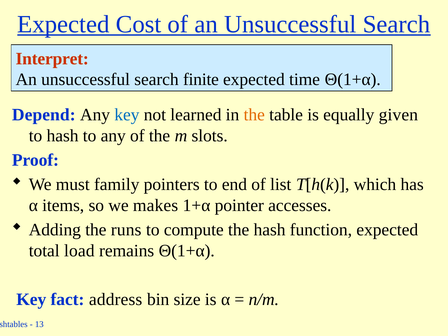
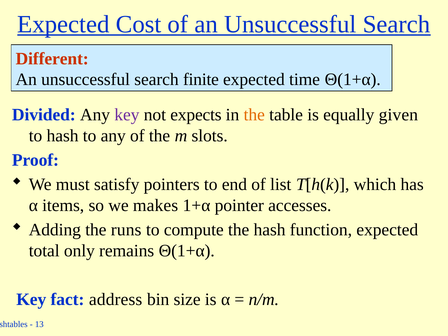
Interpret: Interpret -> Different
Depend: Depend -> Divided
key at (127, 115) colour: blue -> purple
learned: learned -> expects
family: family -> satisfy
load: load -> only
